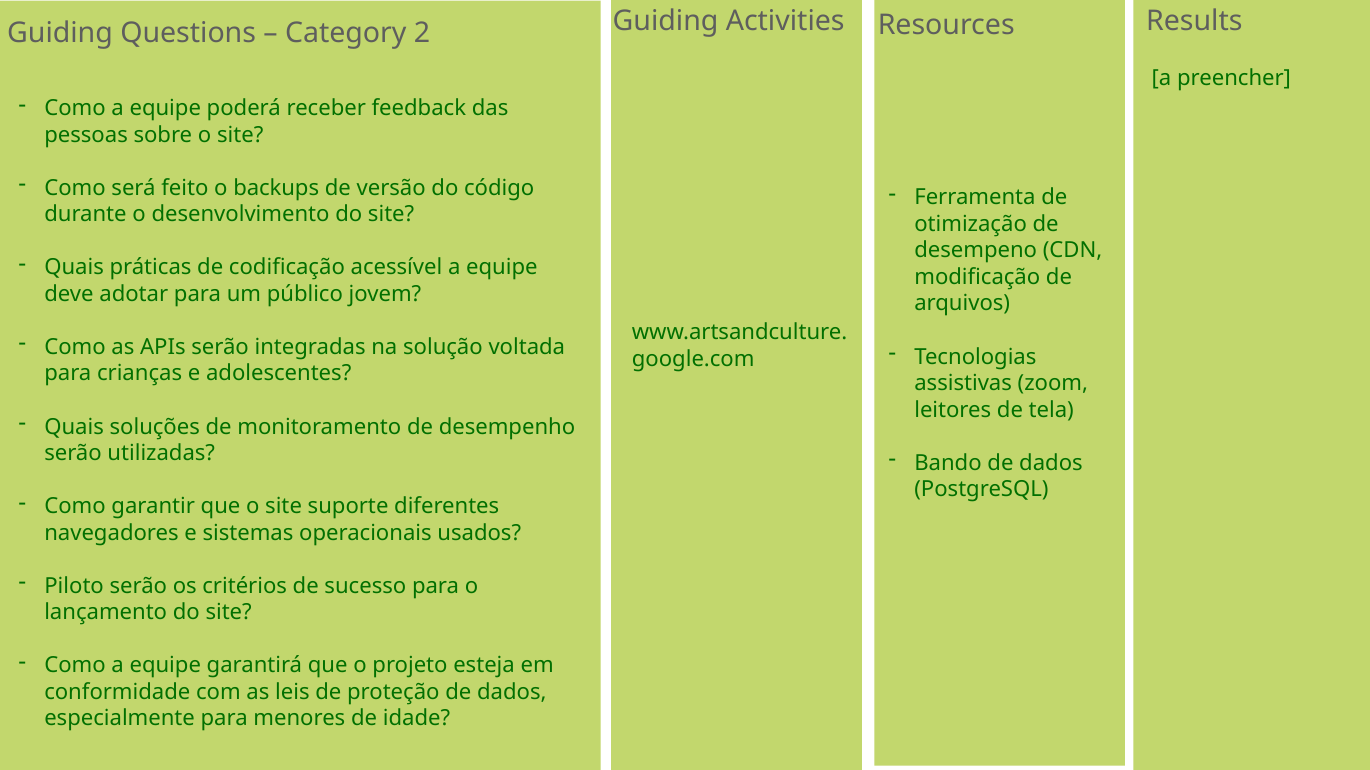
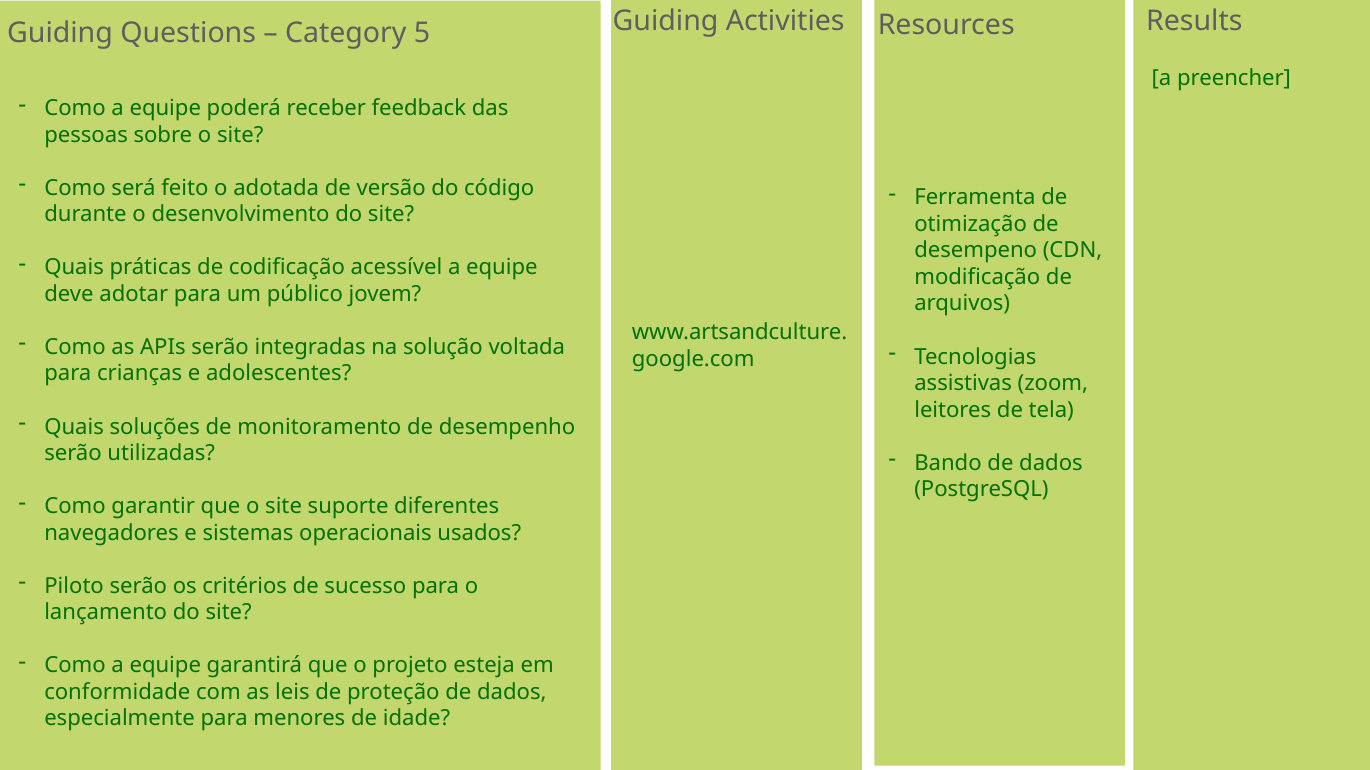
2: 2 -> 5
backups: backups -> adotada
